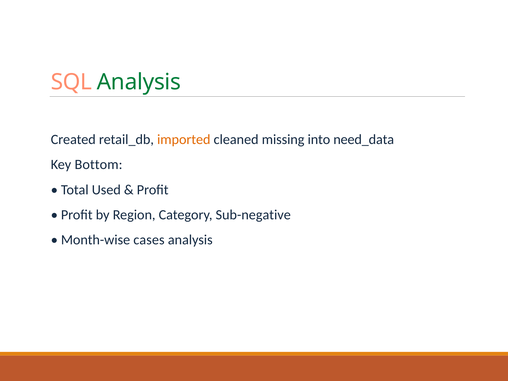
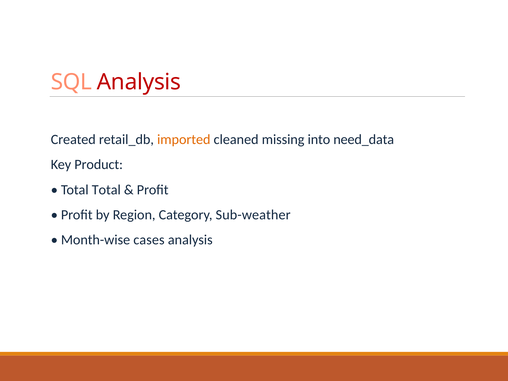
Analysis at (139, 82) colour: green -> red
Bottom: Bottom -> Product
Total Used: Used -> Total
Sub-negative: Sub-negative -> Sub-weather
